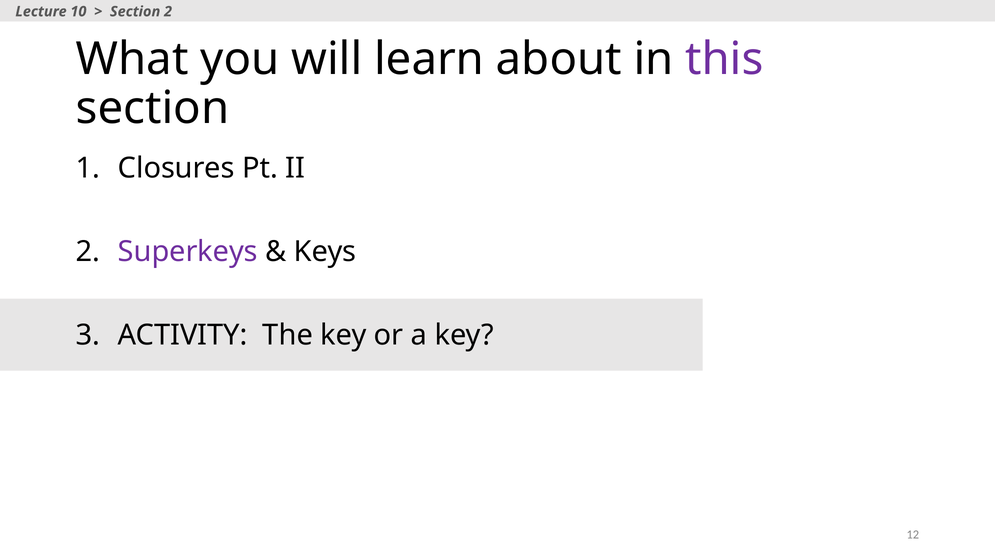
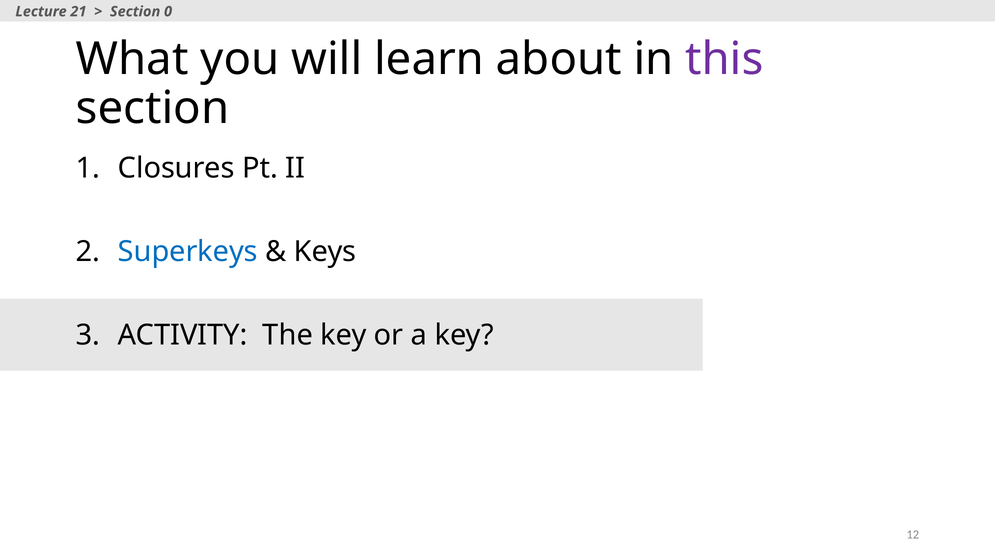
10: 10 -> 21
Section 2: 2 -> 0
Superkeys colour: purple -> blue
